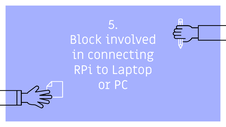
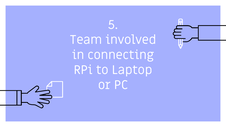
Block: Block -> Team
